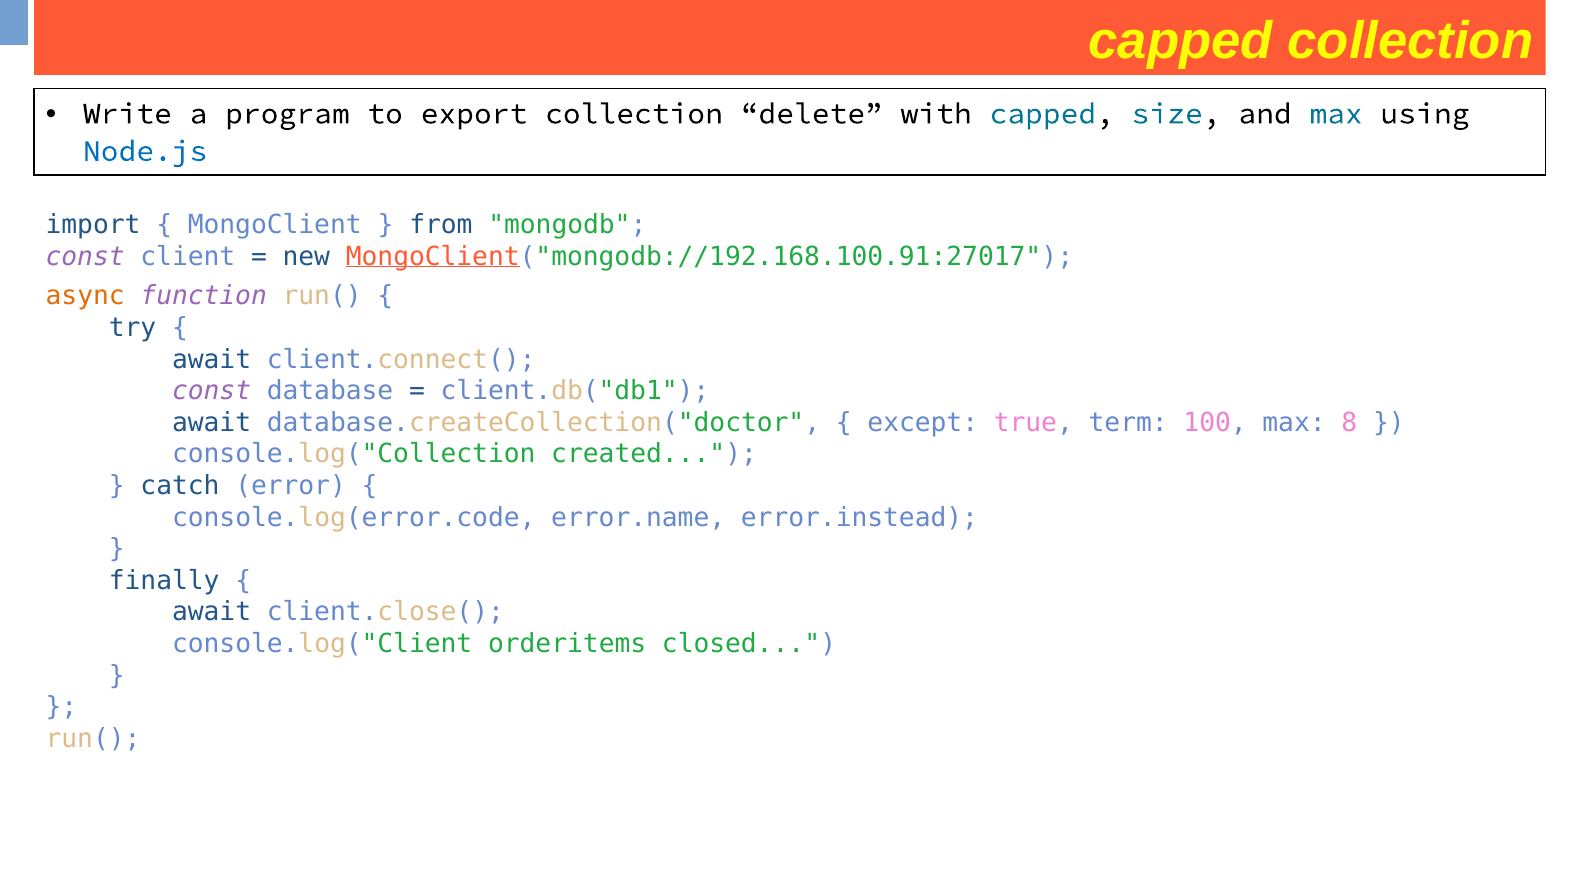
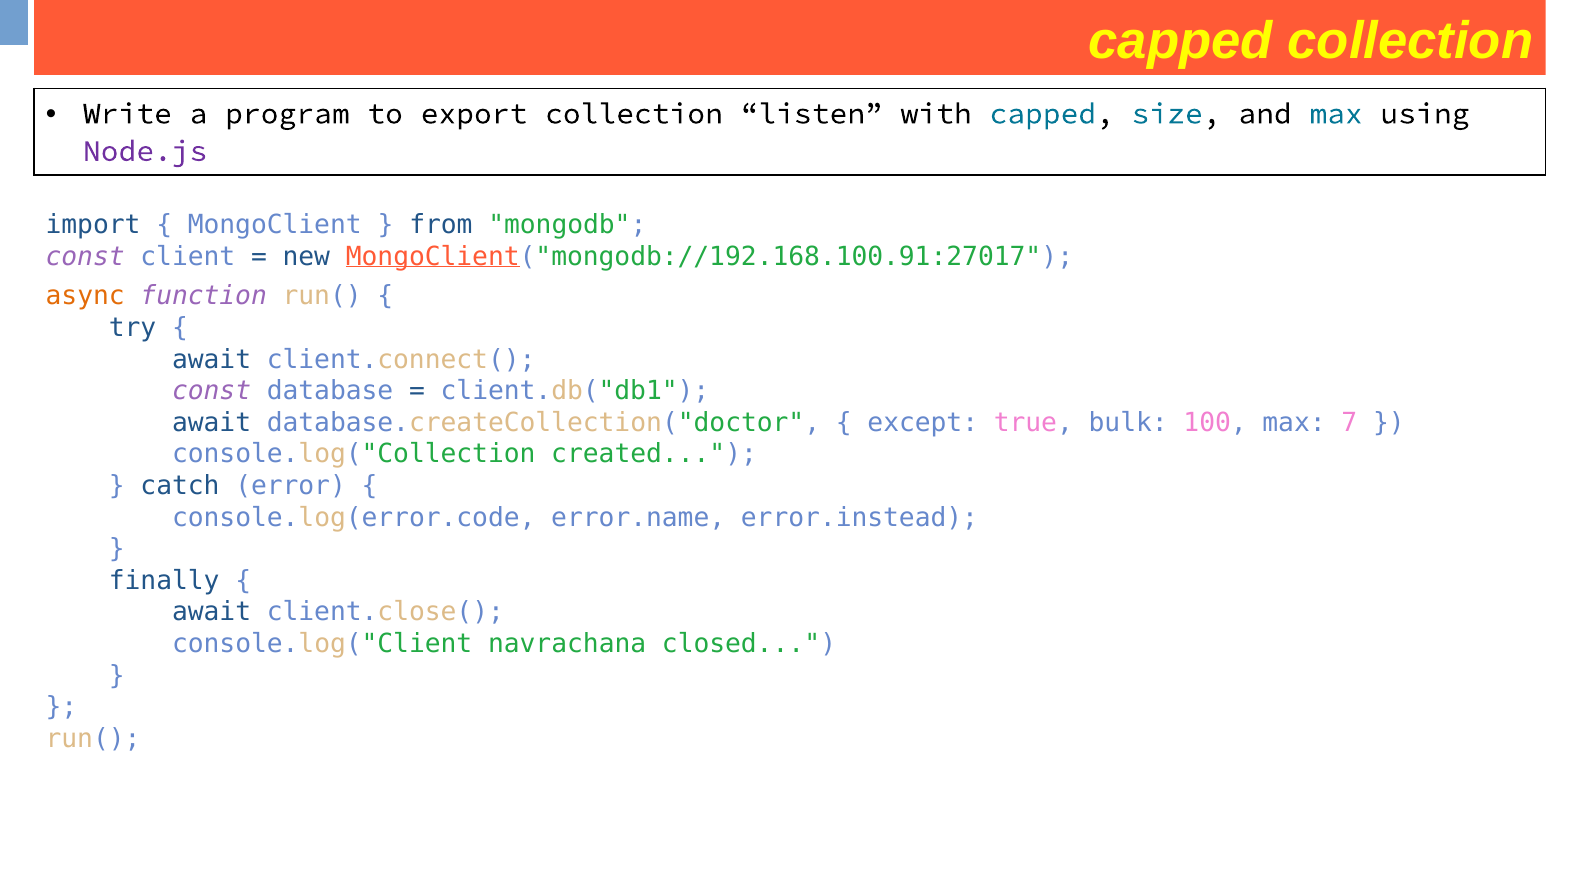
delete: delete -> listen
Node.js colour: blue -> purple
term: term -> bulk
8: 8 -> 7
orderitems: orderitems -> navrachana
